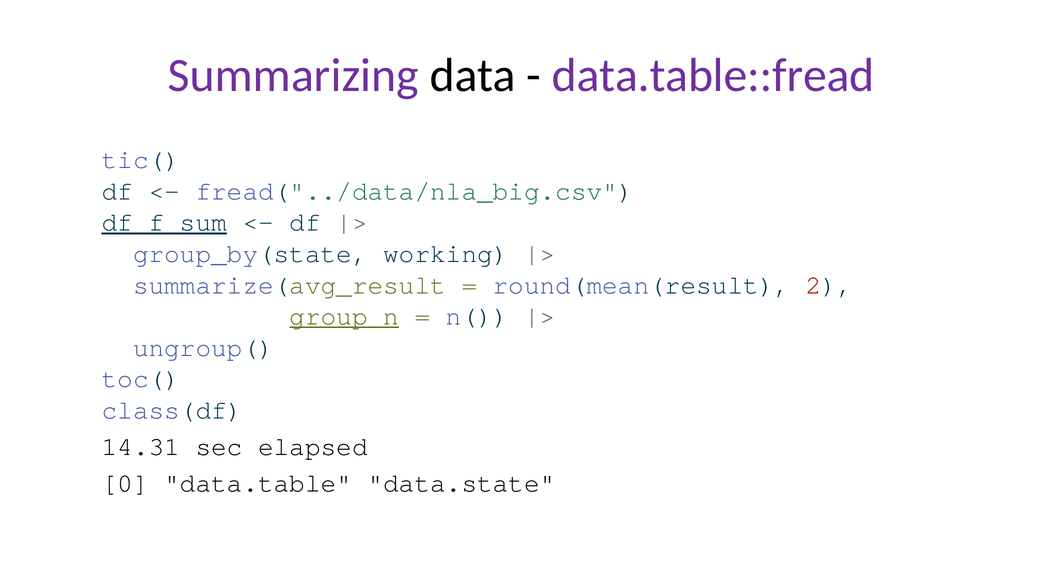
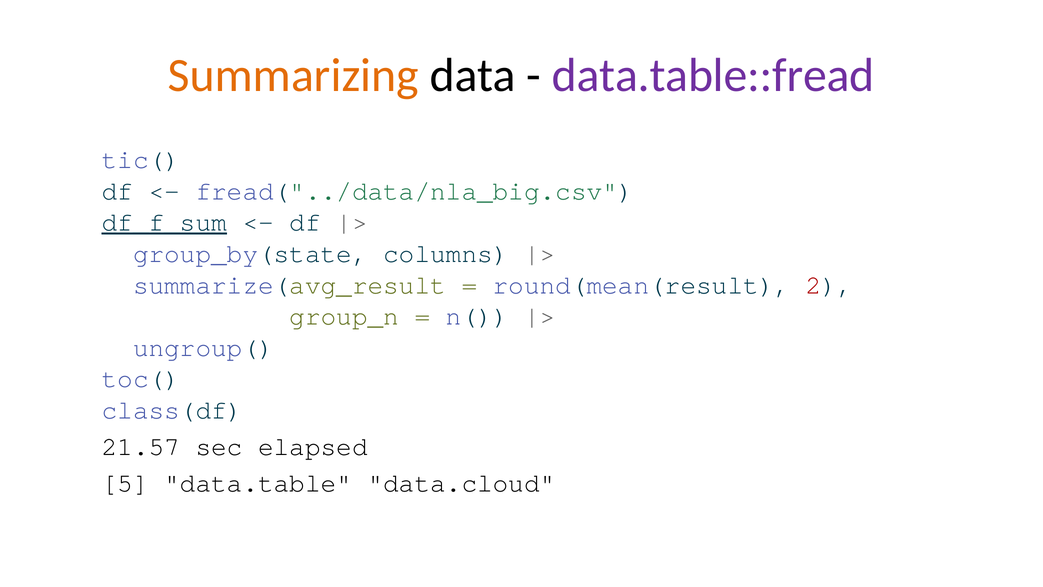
Summarizing colour: purple -> orange
working: working -> columns
group_n underline: present -> none
14.31: 14.31 -> 21.57
0: 0 -> 5
data.state: data.state -> data.cloud
